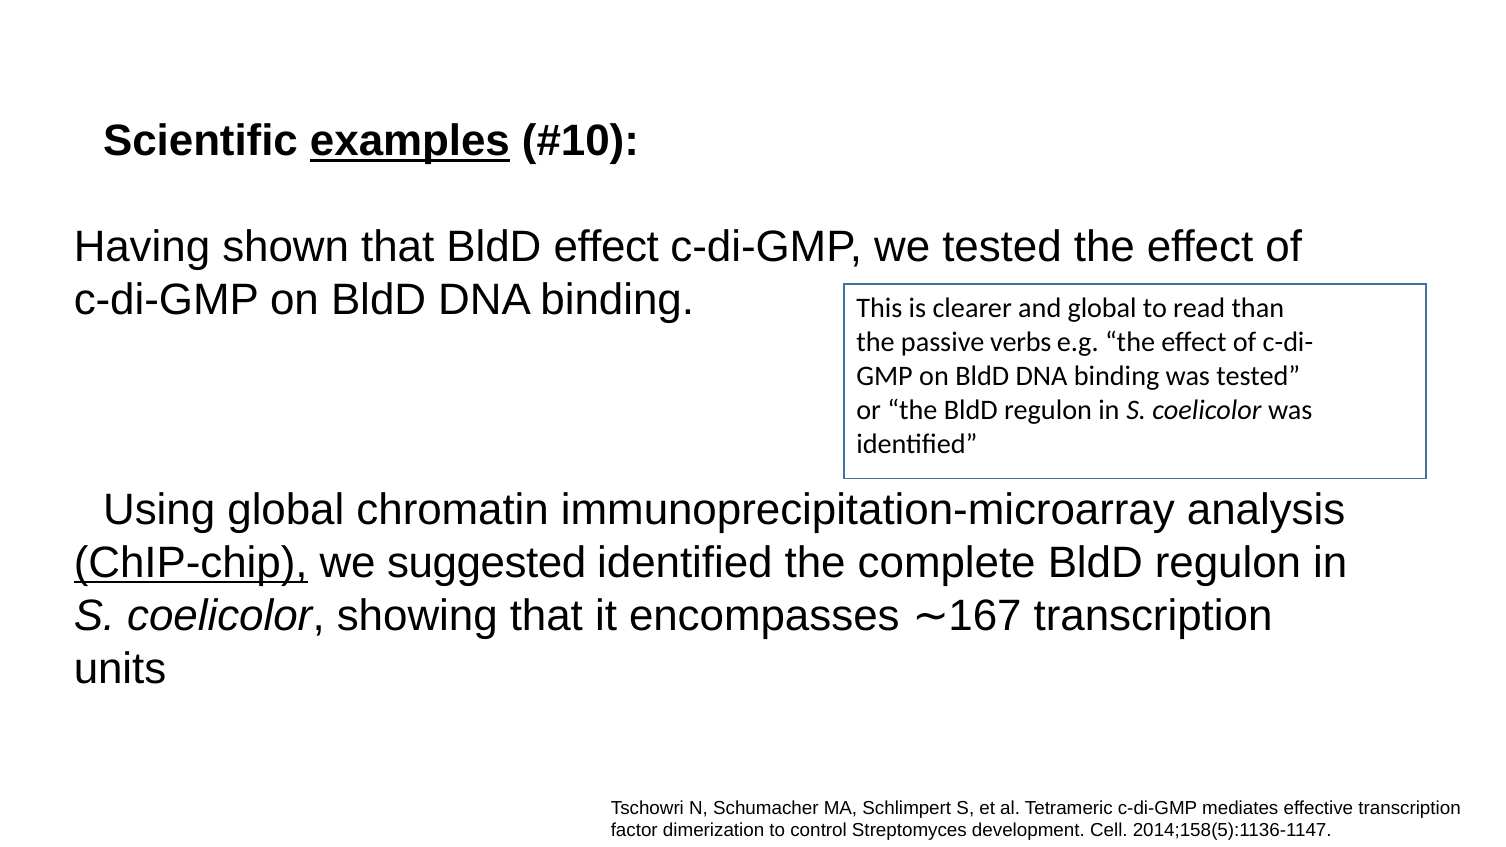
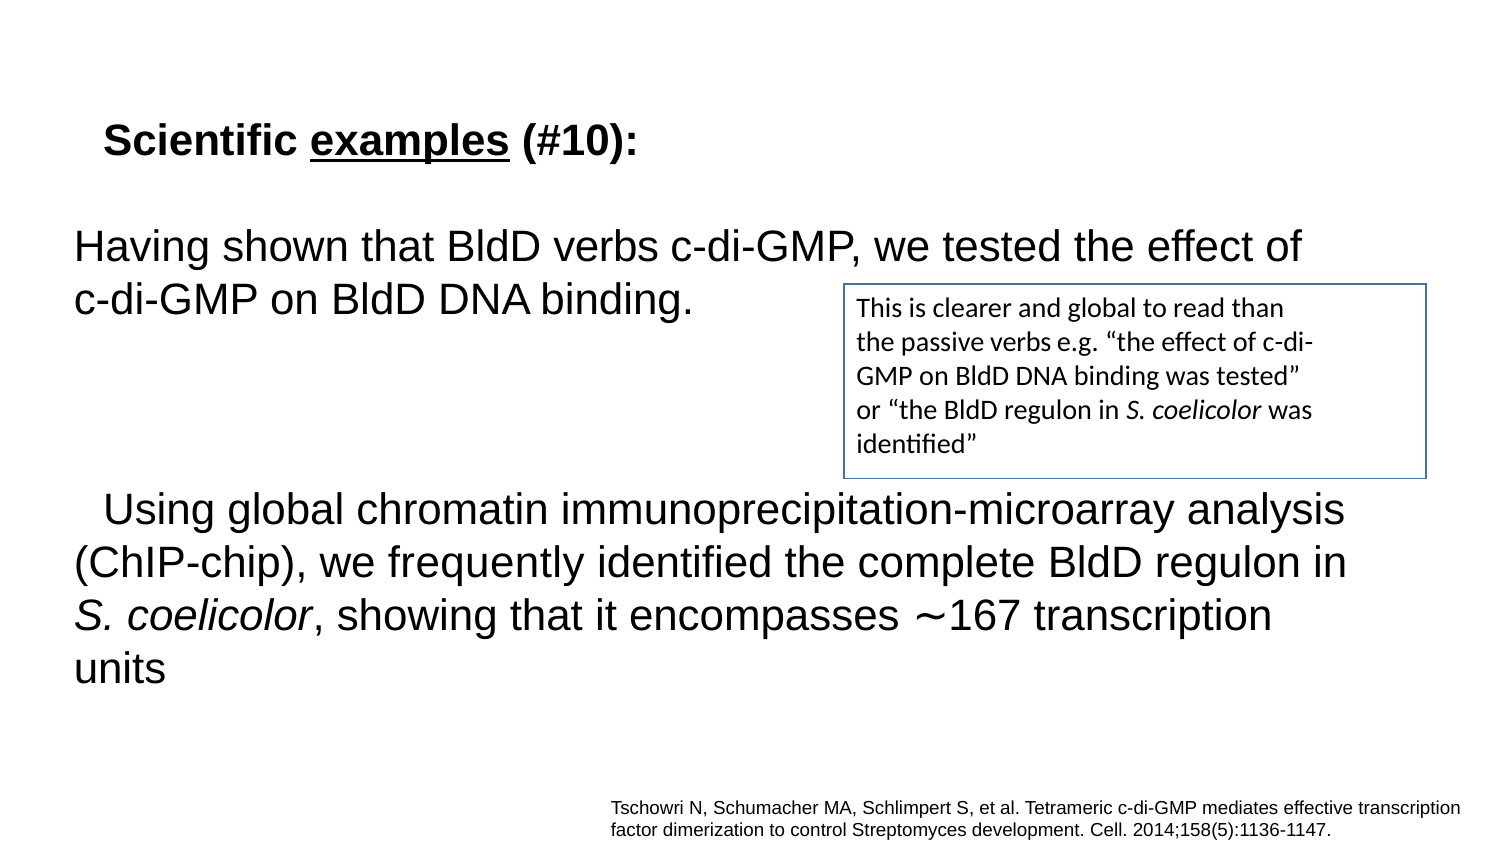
BldD effect: effect -> verbs
ChIP-chip underline: present -> none
suggested: suggested -> frequently
